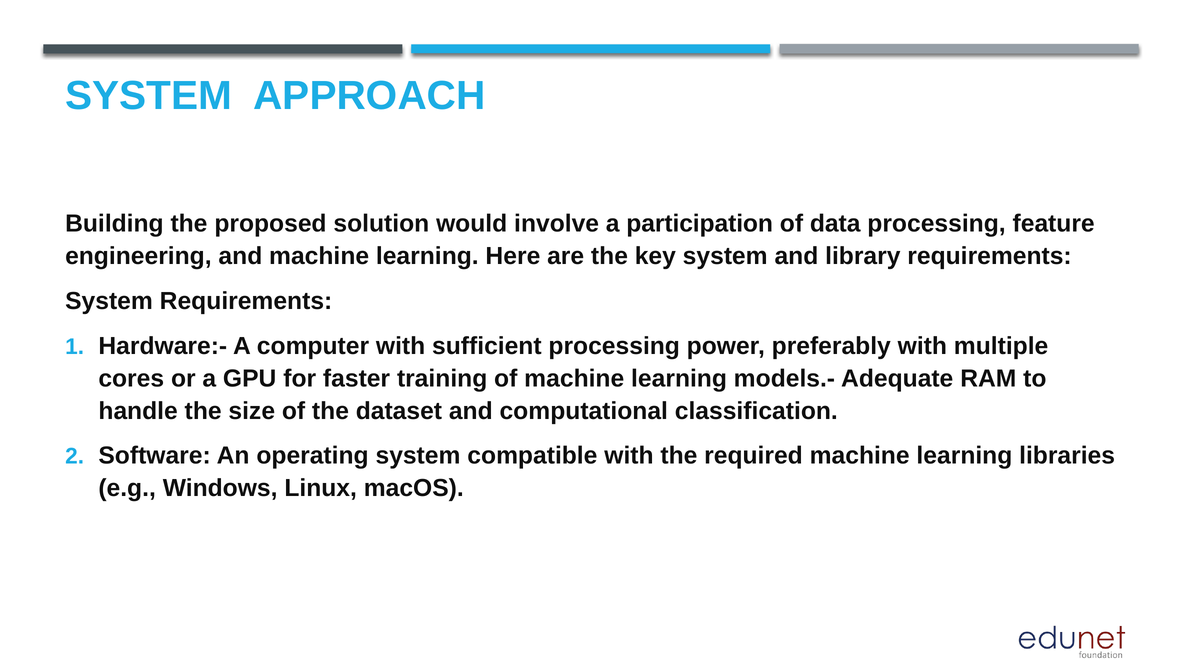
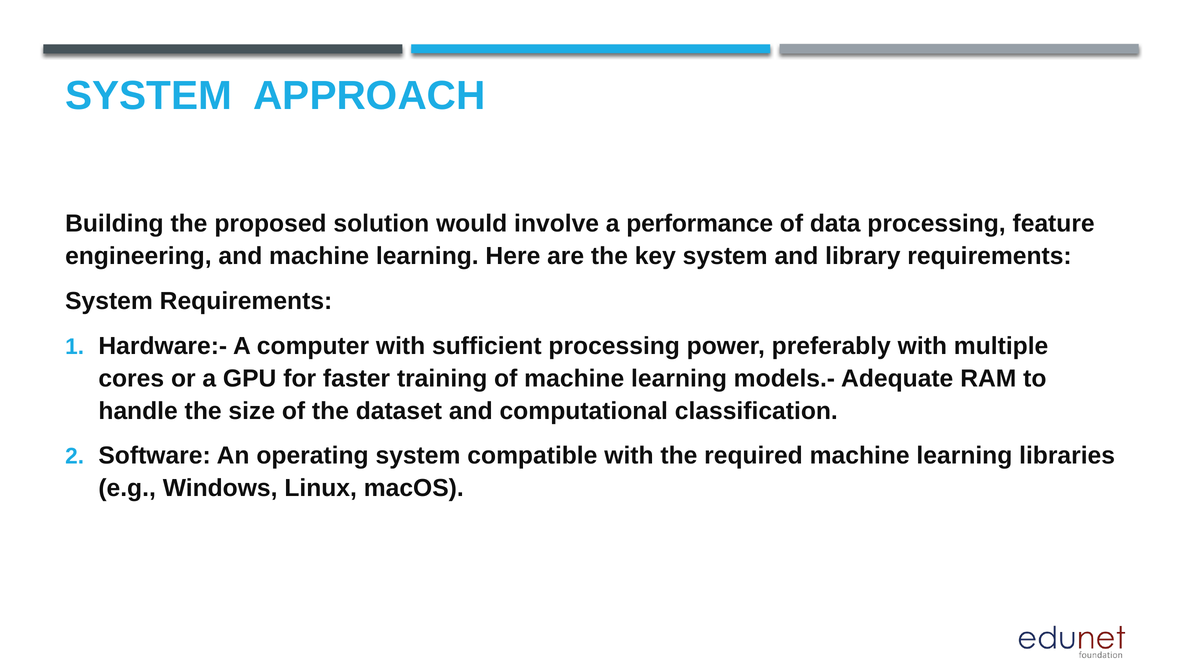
participation: participation -> performance
